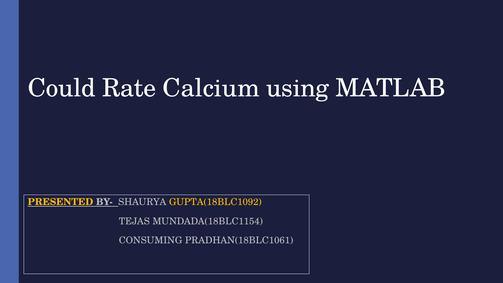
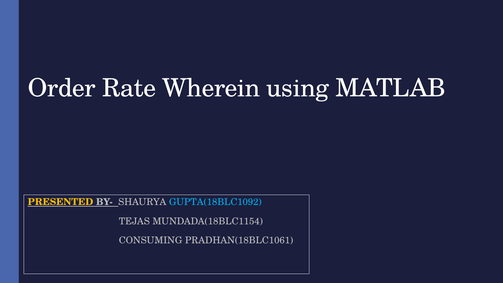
Could: Could -> Order
Calcium: Calcium -> Wherein
GUPTA(18BLC1092 colour: yellow -> light blue
